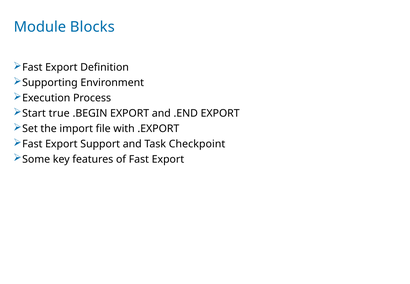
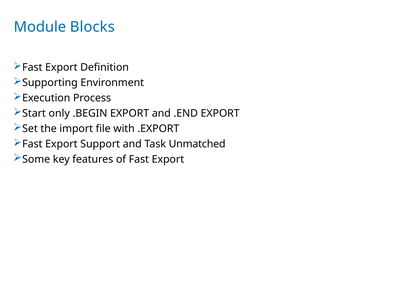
true: true -> only
Checkpoint: Checkpoint -> Unmatched
